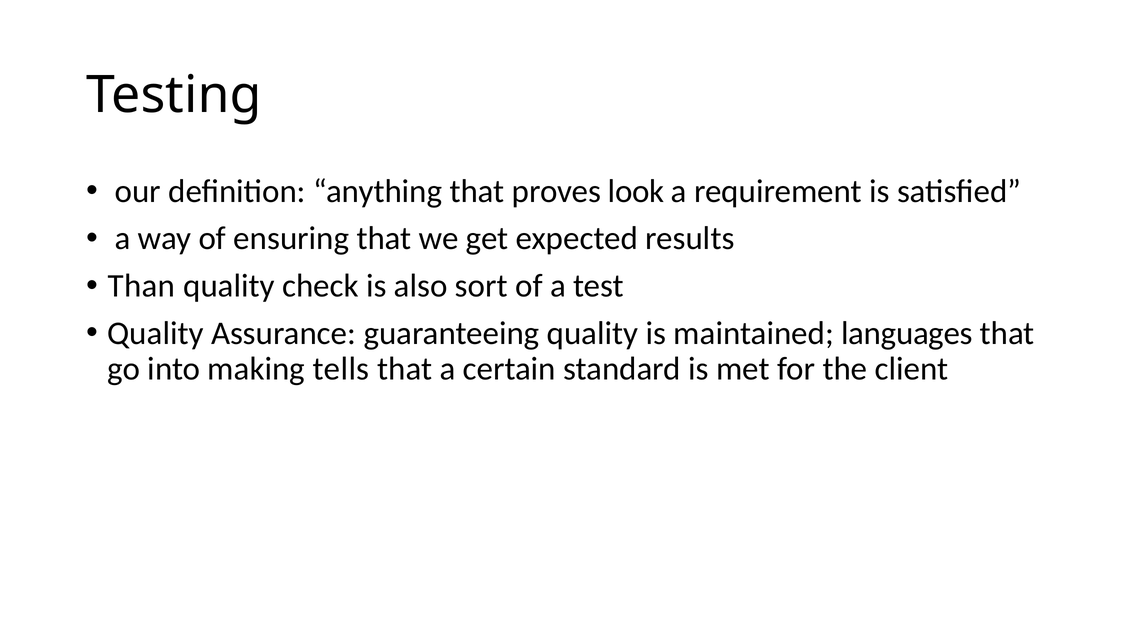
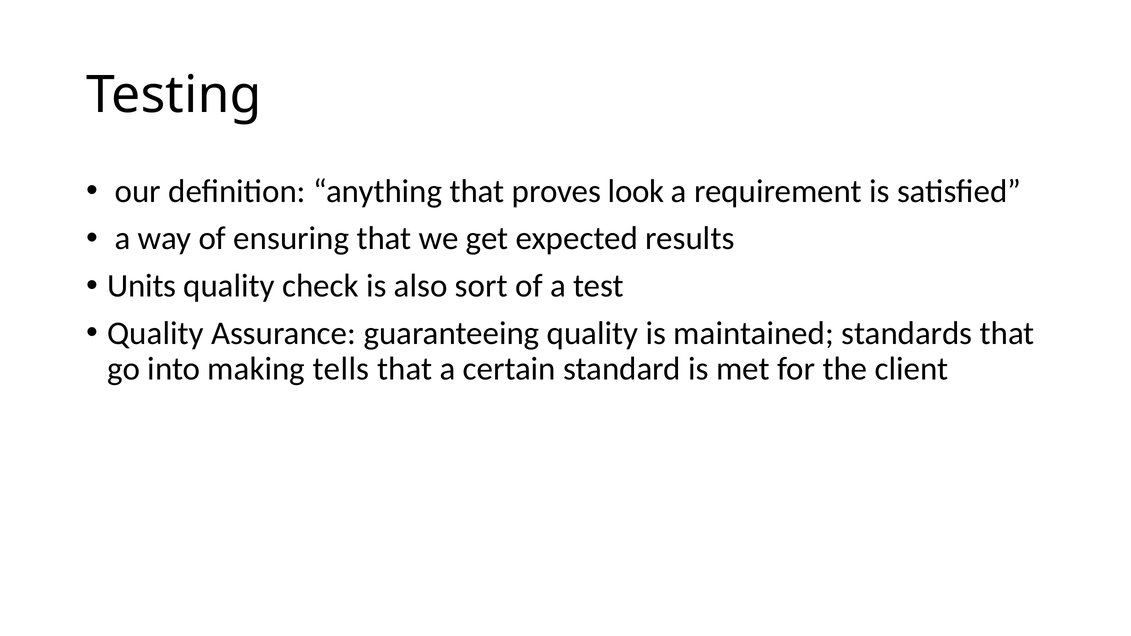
Than: Than -> Units
languages: languages -> standards
